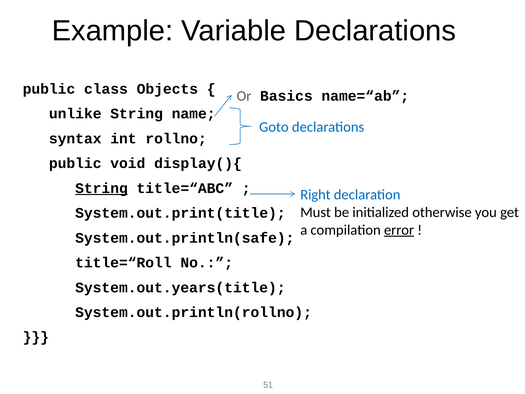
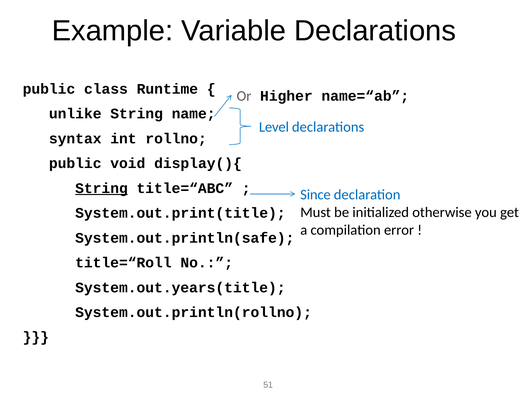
Objects: Objects -> Runtime
Basics: Basics -> Higher
Goto: Goto -> Level
Right: Right -> Since
error underline: present -> none
